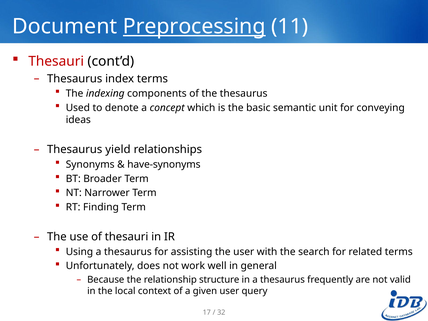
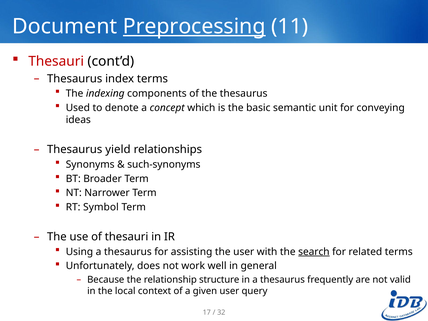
have-synonyms: have-synonyms -> such-synonyms
Finding: Finding -> Symbol
search underline: none -> present
